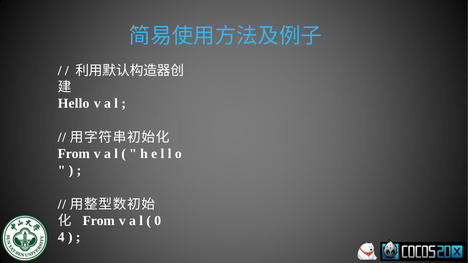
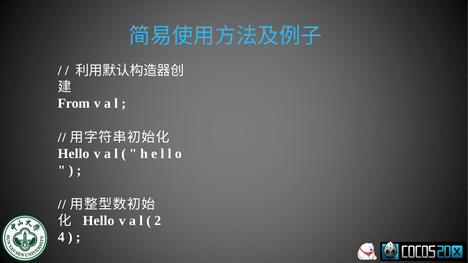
Hello: Hello -> From
From at (74, 154): From -> Hello
From at (99, 221): From -> Hello
0: 0 -> 2
